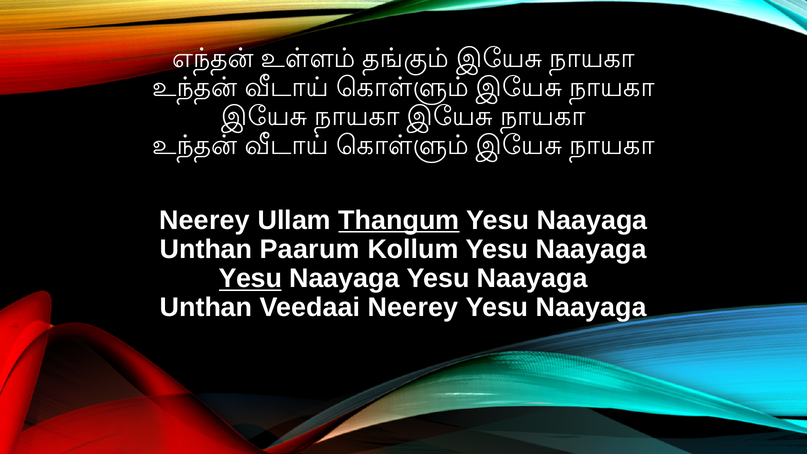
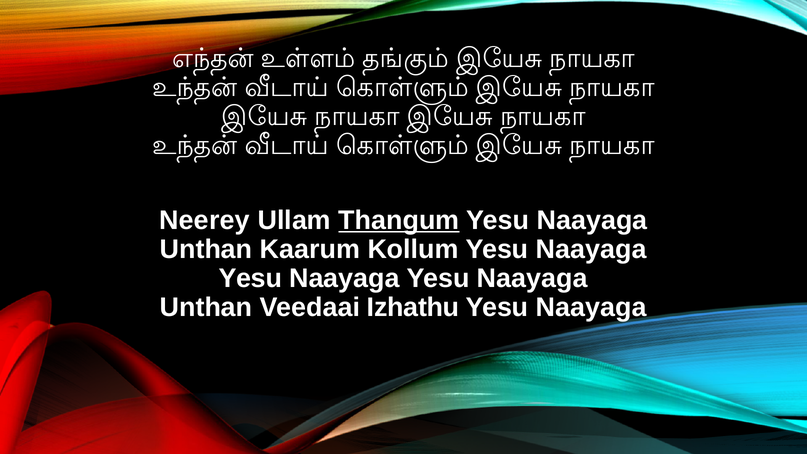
Paarum: Paarum -> Kaarum
Yesu at (250, 278) underline: present -> none
Veedaai Neerey: Neerey -> Izhathu
